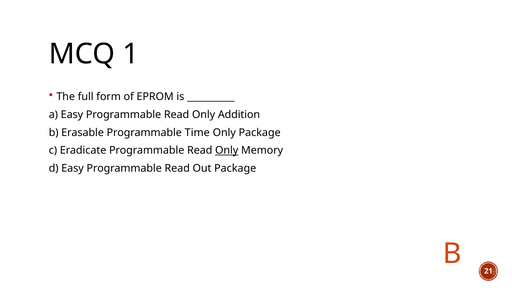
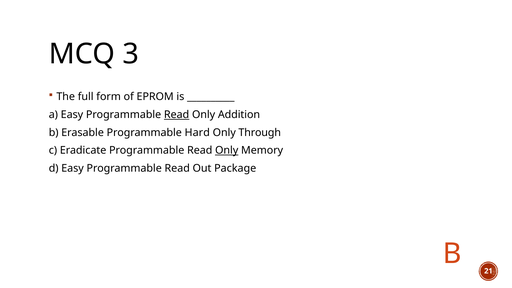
1: 1 -> 3
Read at (177, 115) underline: none -> present
Time: Time -> Hard
Only Package: Package -> Through
